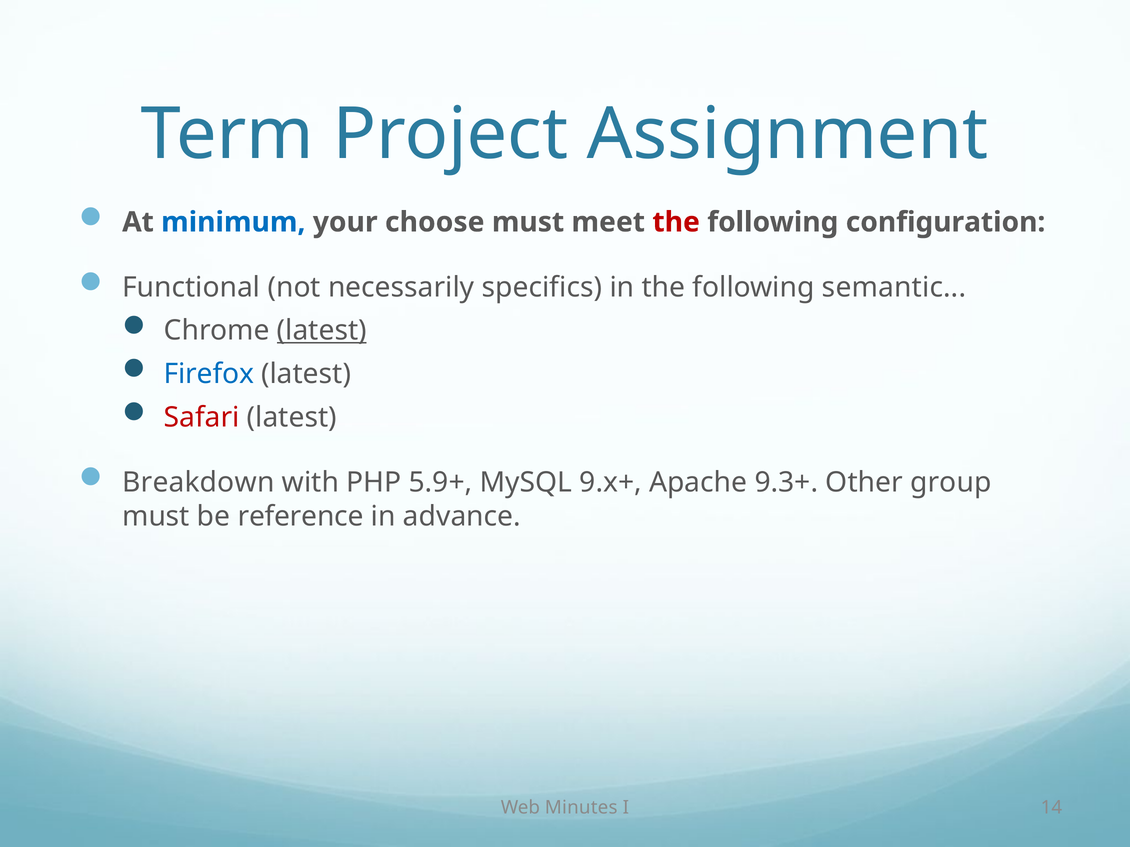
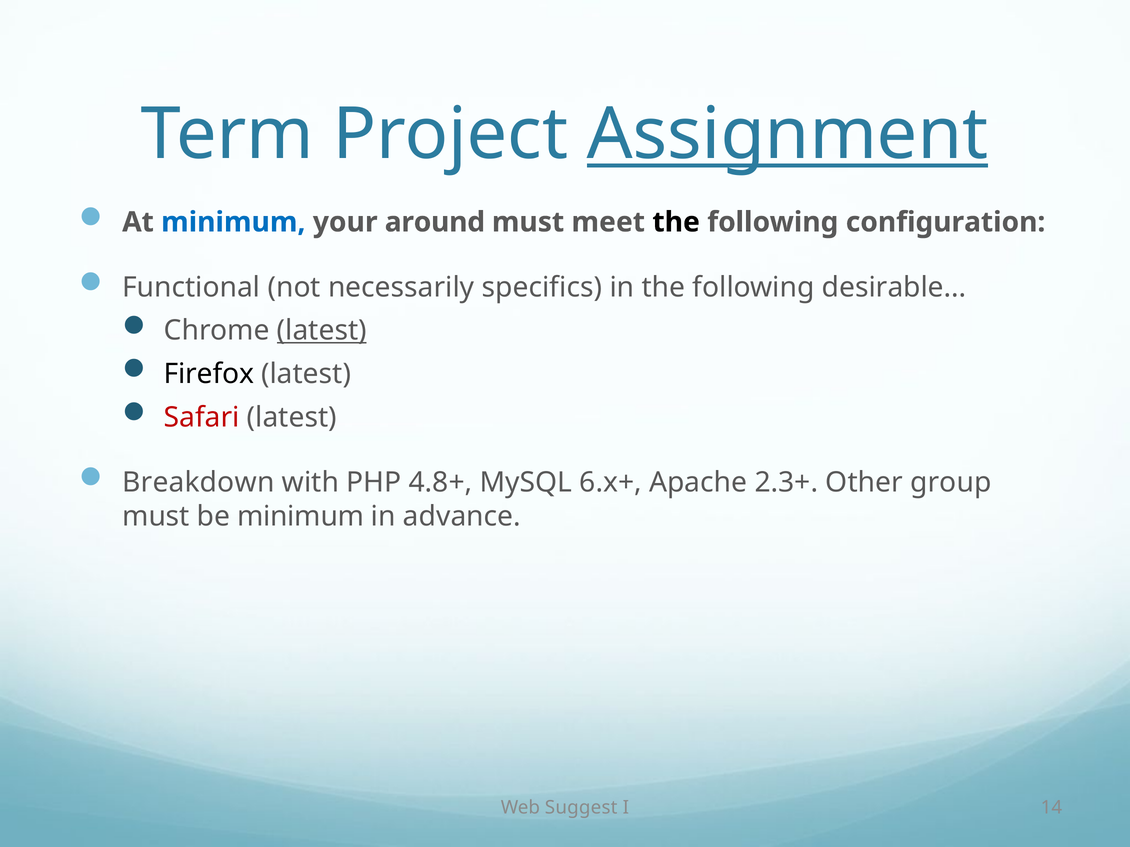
Assignment underline: none -> present
choose: choose -> around
the at (676, 222) colour: red -> black
semantic: semantic -> desirable
Firefox colour: blue -> black
5.9+: 5.9+ -> 4.8+
9.x+: 9.x+ -> 6.x+
9.3+: 9.3+ -> 2.3+
be reference: reference -> minimum
Minutes: Minutes -> Suggest
